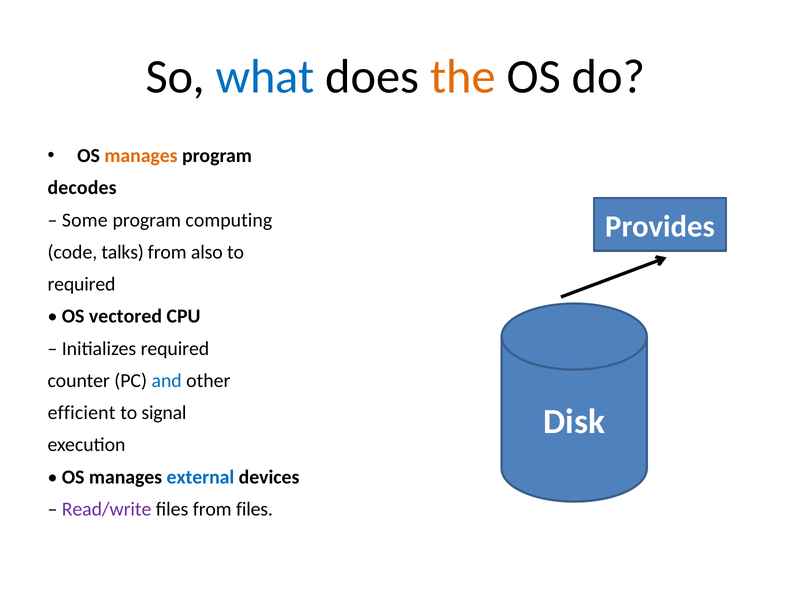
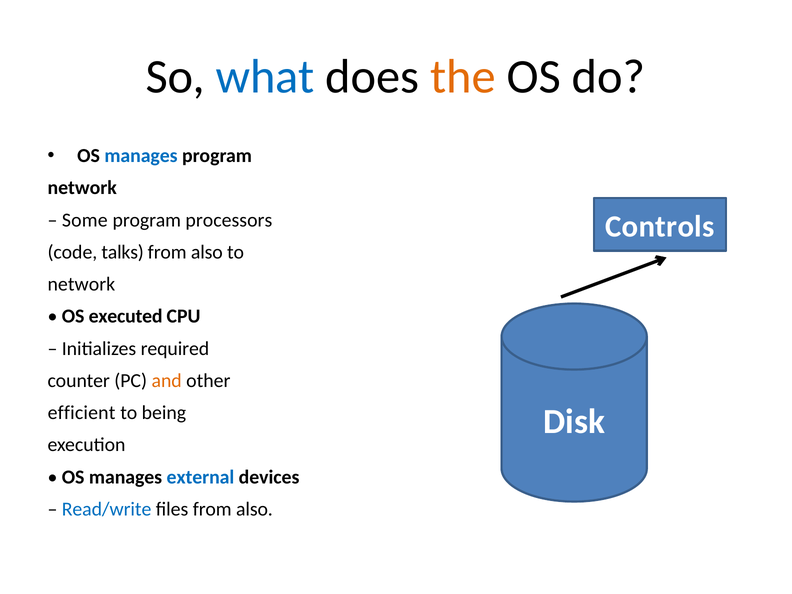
manages at (141, 156) colour: orange -> blue
decodes at (82, 188): decodes -> network
computing: computing -> processors
Provides: Provides -> Controls
required at (81, 284): required -> network
vectored: vectored -> executed
and colour: blue -> orange
signal: signal -> being
Read/write colour: purple -> blue
files from files: files -> also
